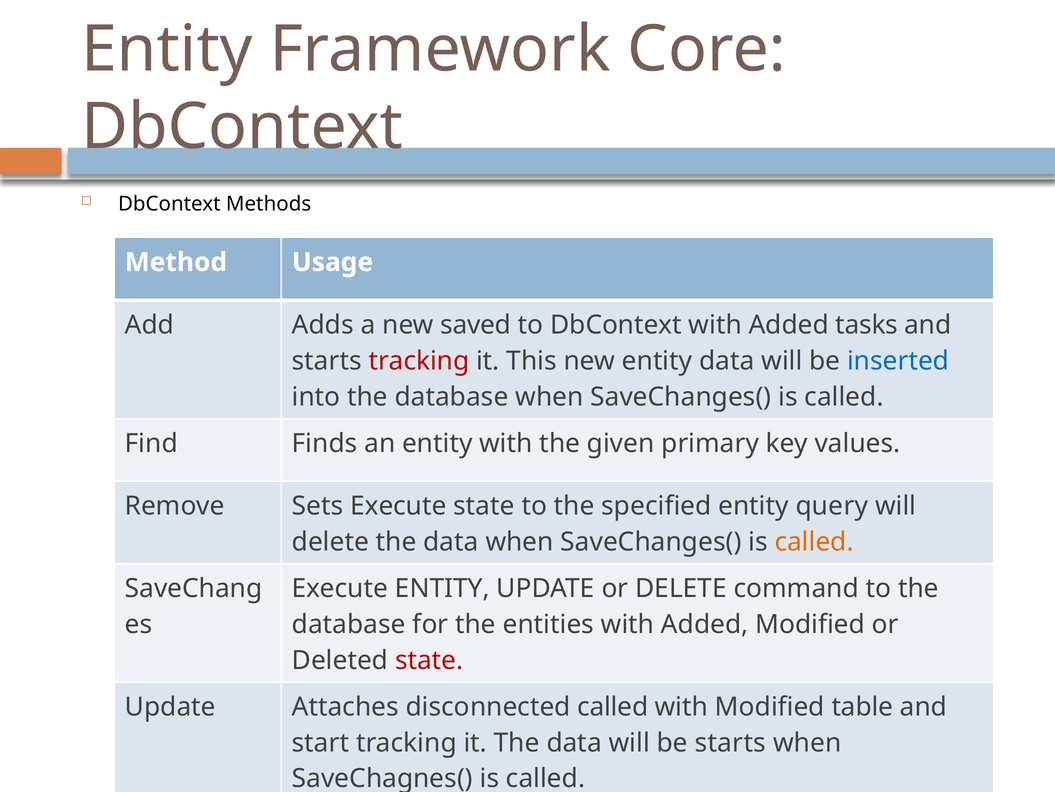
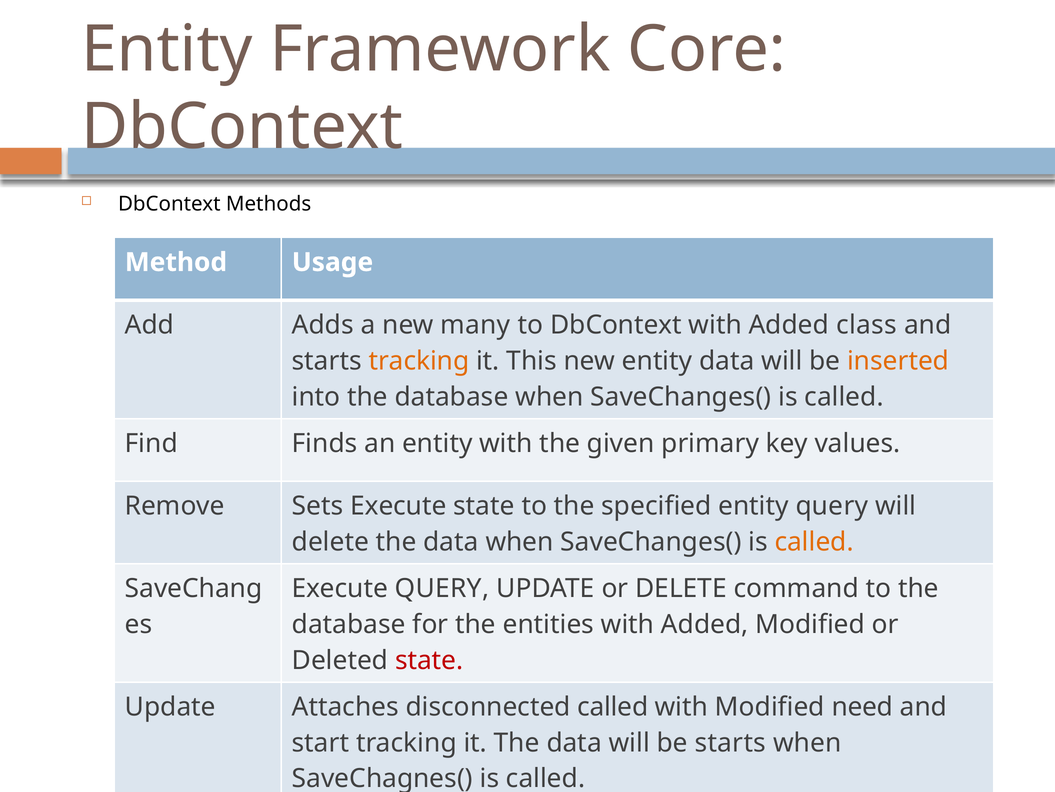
saved: saved -> many
tasks: tasks -> class
tracking at (419, 361) colour: red -> orange
inserted colour: blue -> orange
Execute ENTITY: ENTITY -> QUERY
table: table -> need
